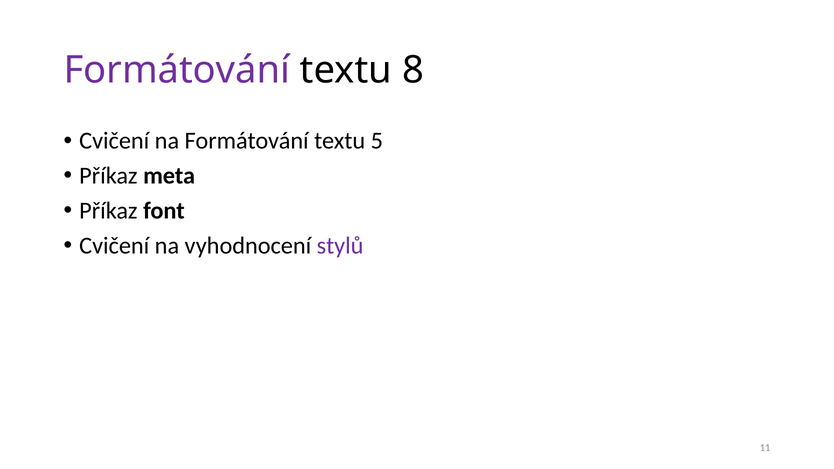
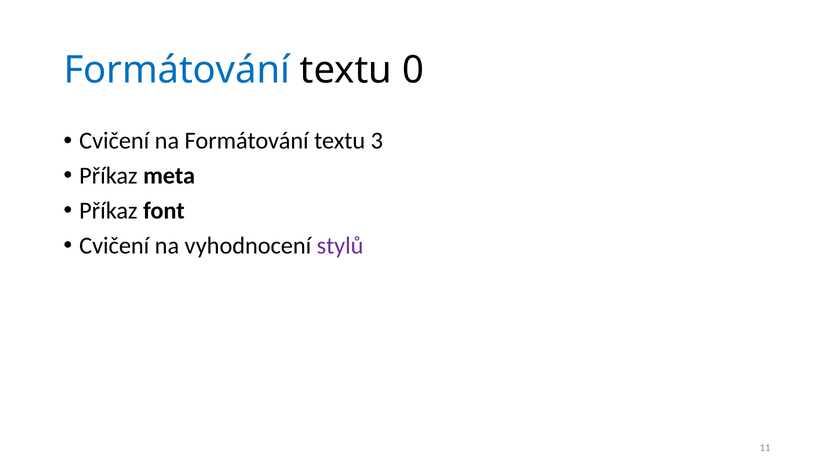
Formátování at (177, 70) colour: purple -> blue
8: 8 -> 0
5: 5 -> 3
